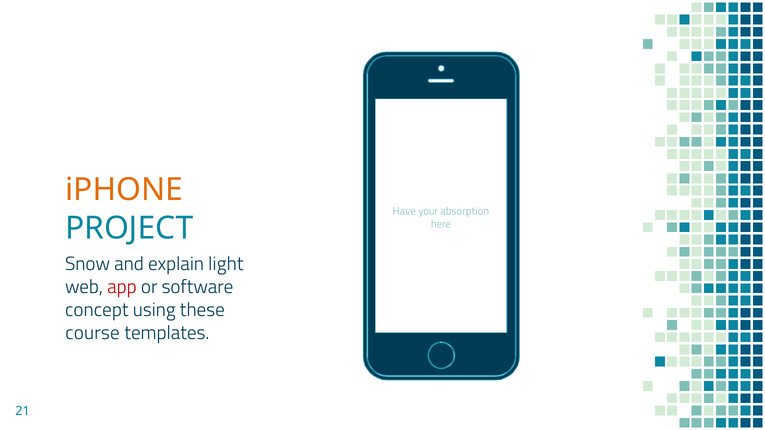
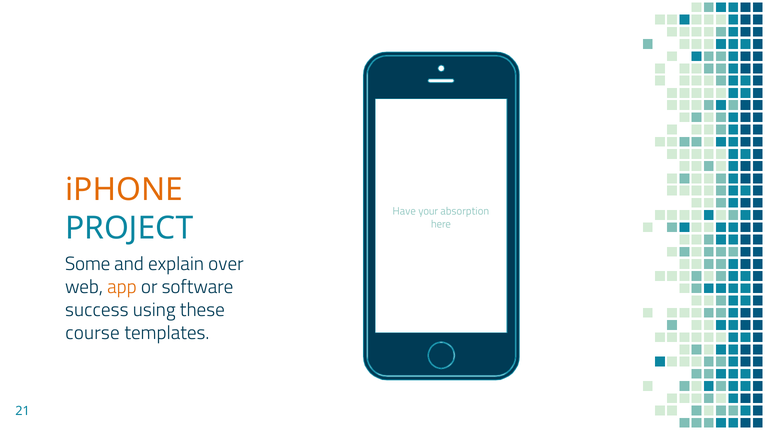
Snow: Snow -> Some
light: light -> over
app colour: red -> orange
concept: concept -> success
